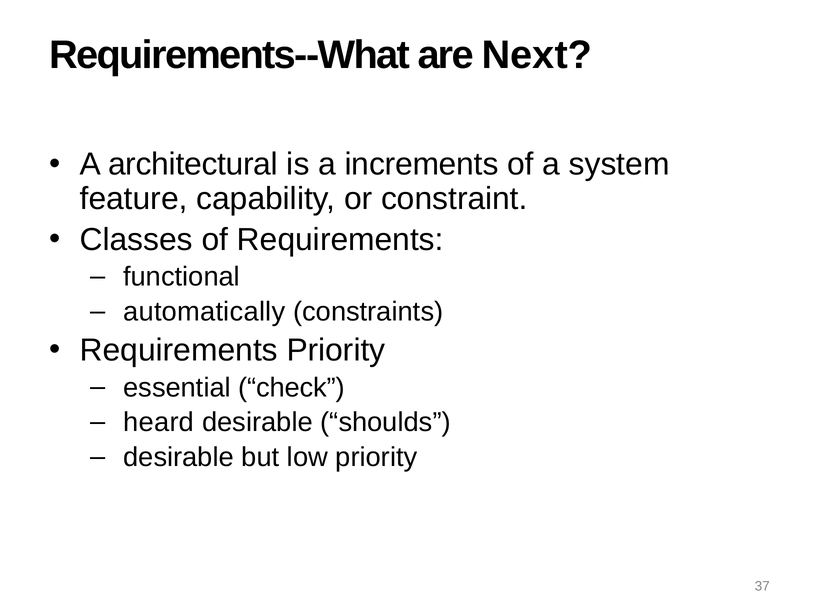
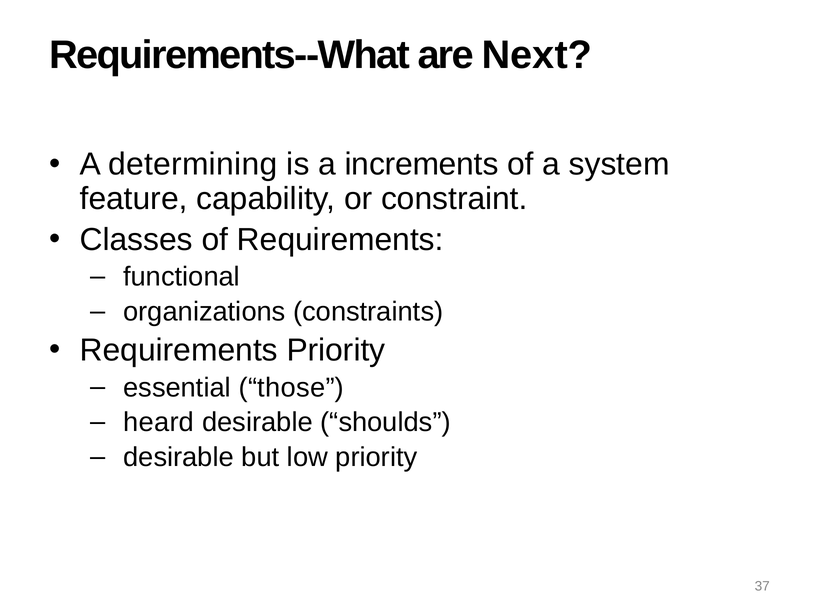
architectural: architectural -> determining
automatically: automatically -> organizations
check: check -> those
